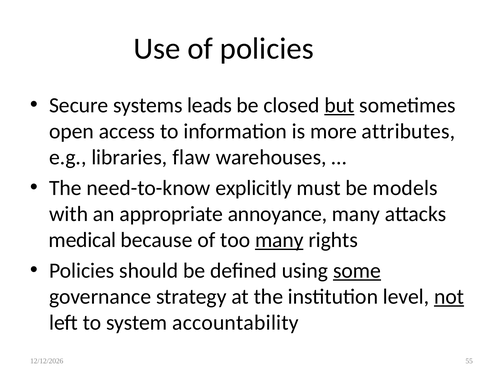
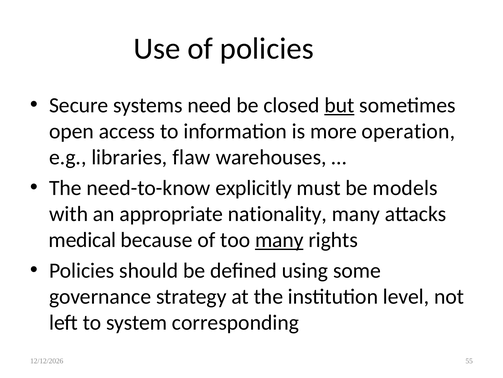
leads: leads -> need
attributes: attributes -> operation
annoyance: annoyance -> nationality
some underline: present -> none
not underline: present -> none
accountability: accountability -> corresponding
